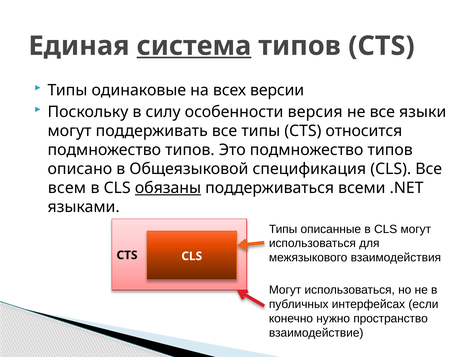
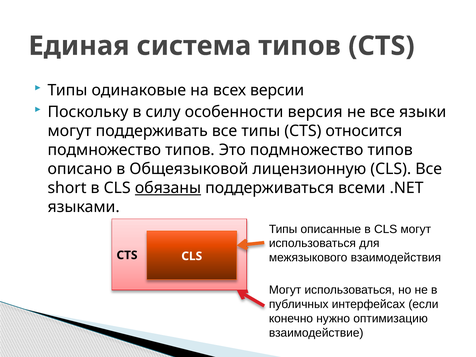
система underline: present -> none
спецификация: спецификация -> лицензионную
всем: всем -> short
пространство: пространство -> оптимизацию
